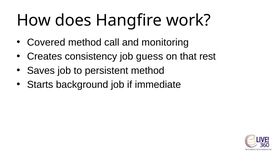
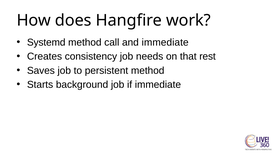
Covered: Covered -> Systemd
and monitoring: monitoring -> immediate
guess: guess -> needs
